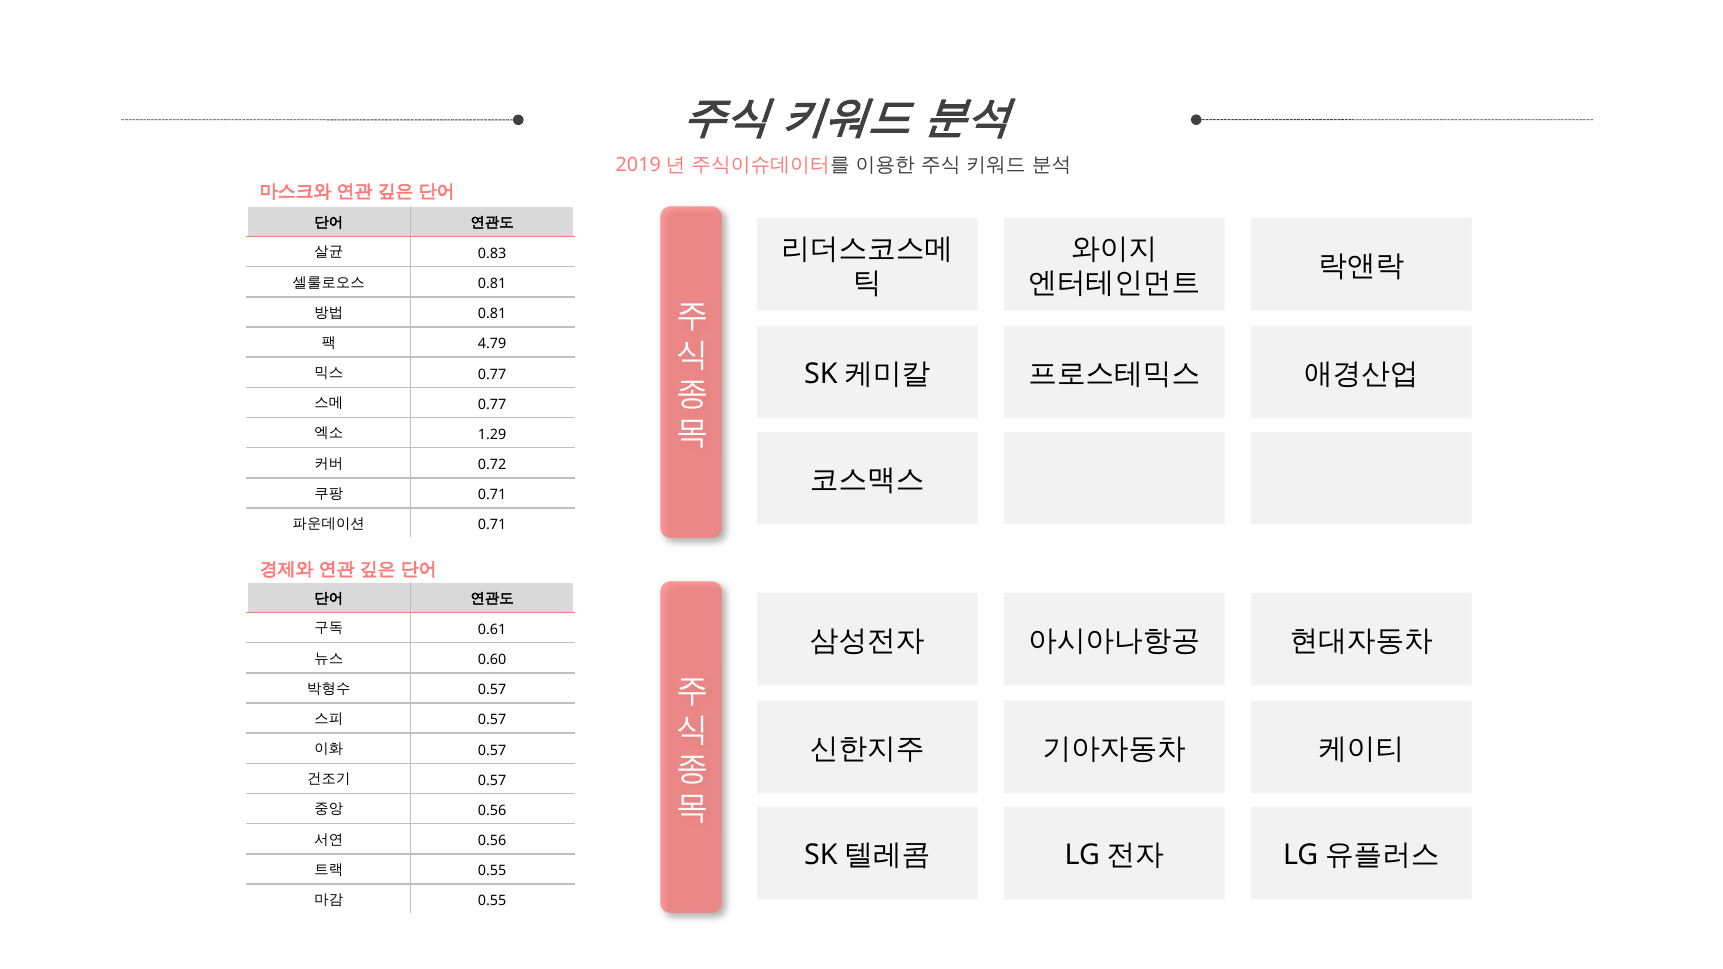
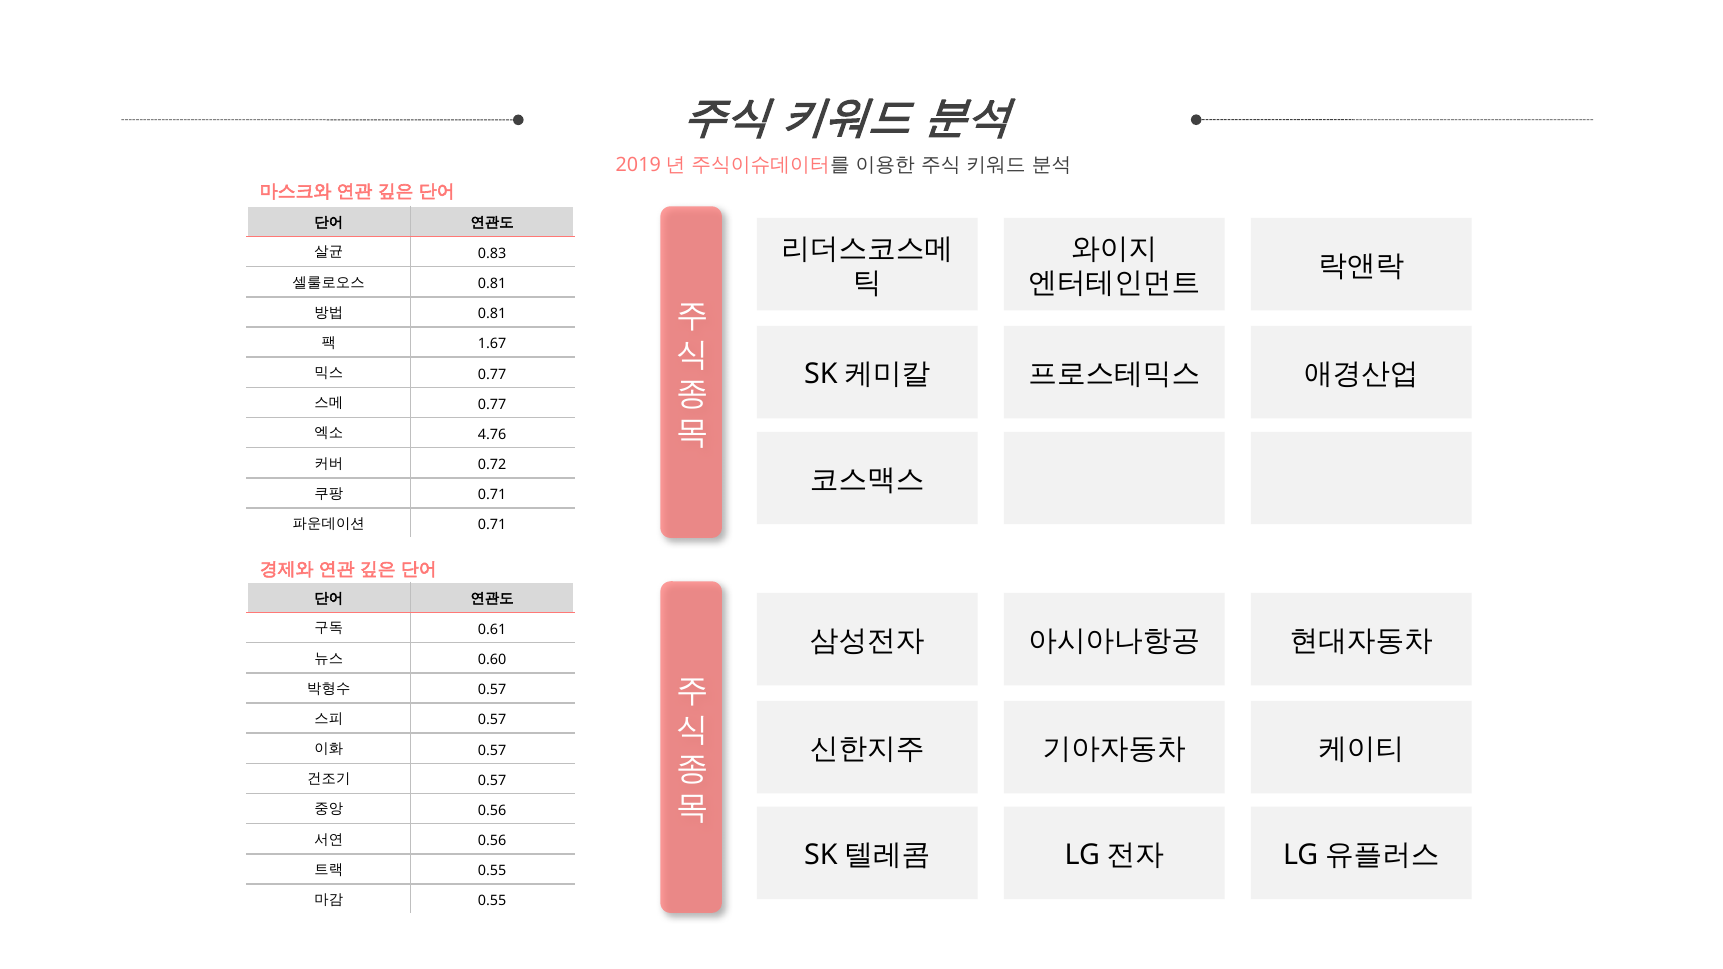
4.79: 4.79 -> 1.67
1.29: 1.29 -> 4.76
